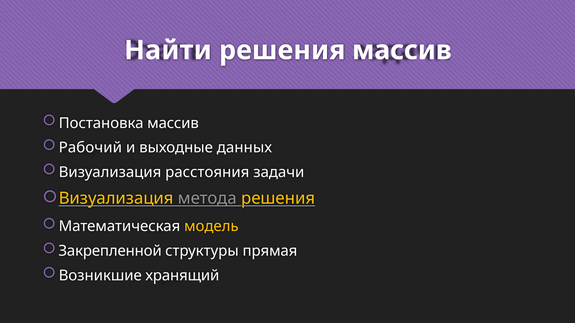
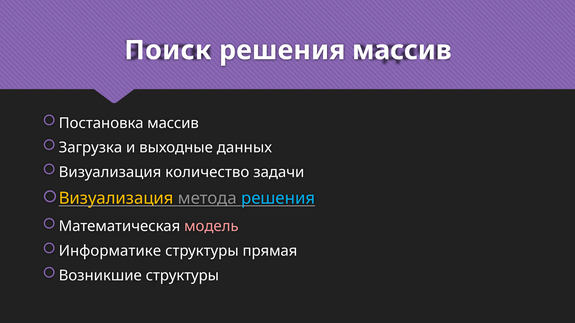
Найти: Найти -> Поиск
Рабочий: Рабочий -> Загрузка
расстояния: расстояния -> количество
решения at (278, 199) colour: yellow -> light blue
модель colour: yellow -> pink
Закрепленной: Закрепленной -> Информатикe
Возникшие хранящий: хранящий -> структуры
